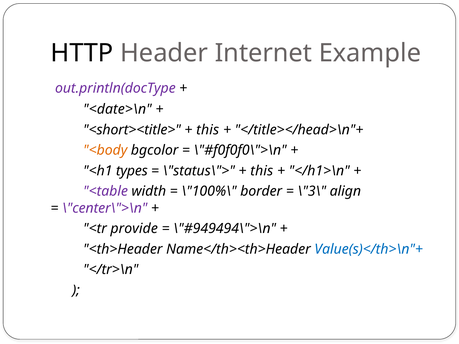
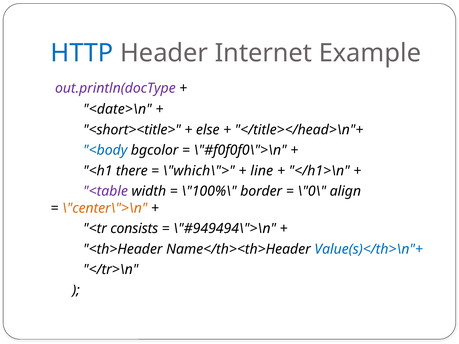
HTTP colour: black -> blue
this at (208, 130): this -> else
<body colour: orange -> blue
types: types -> there
\"status\">: \"status\"> -> \"which\">
this at (262, 171): this -> line
\"3\: \"3\ -> \"0\
\"center\">\n colour: purple -> orange
provide: provide -> consists
